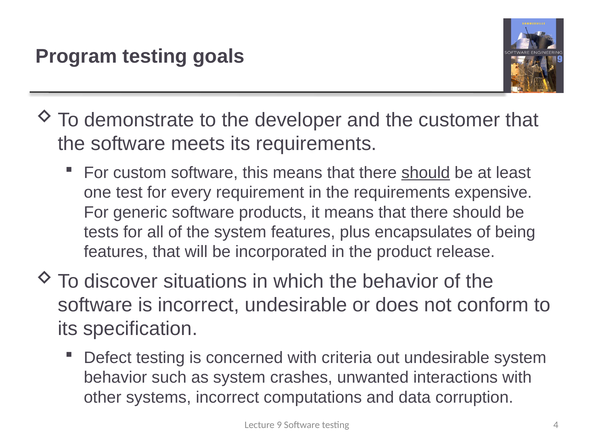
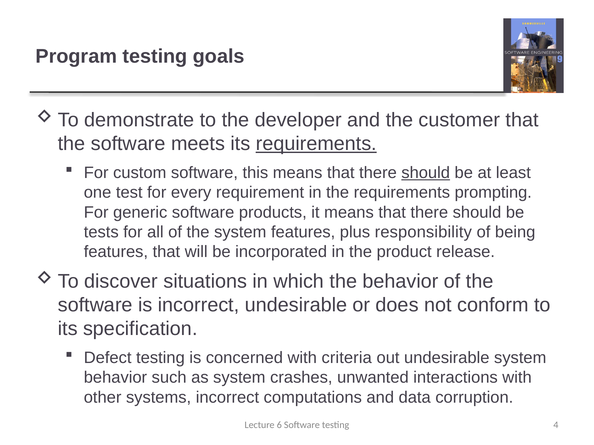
requirements at (316, 144) underline: none -> present
expensive: expensive -> prompting
encapsulates: encapsulates -> responsibility
9: 9 -> 6
